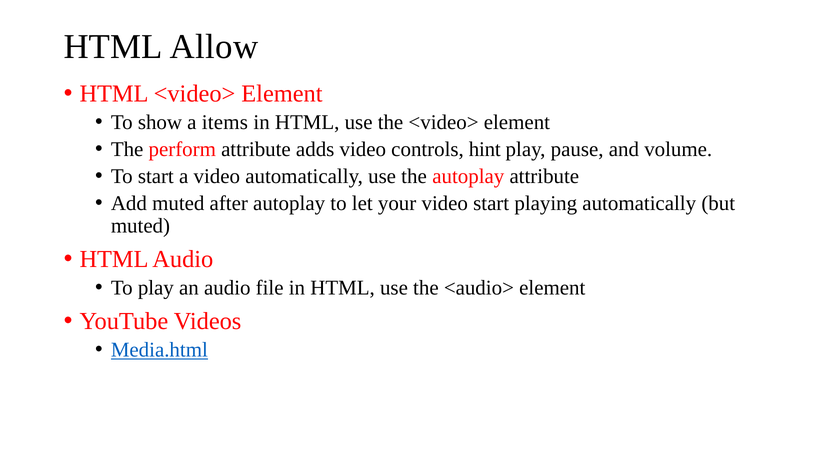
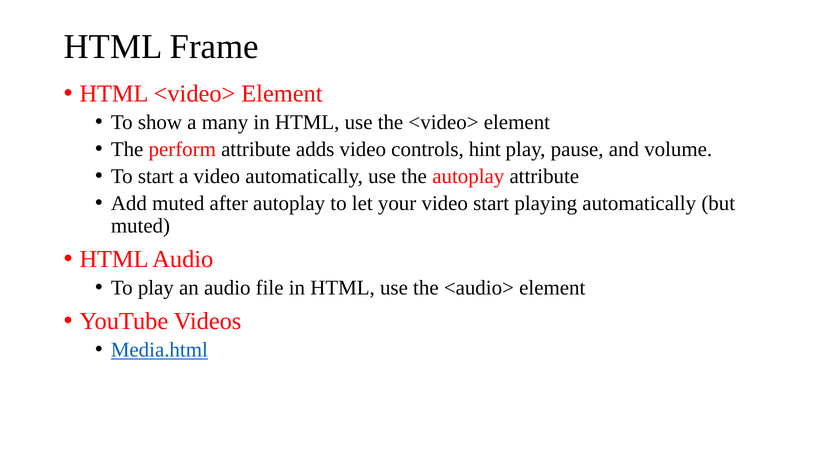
Allow: Allow -> Frame
items: items -> many
